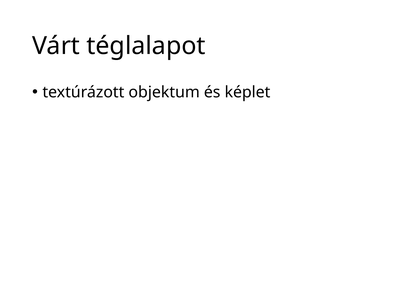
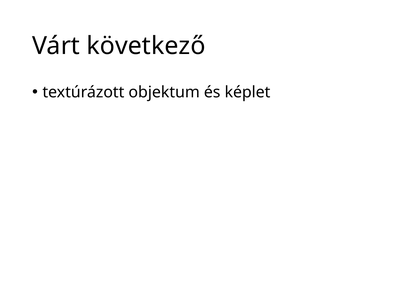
téglalapot: téglalapot -> következő
